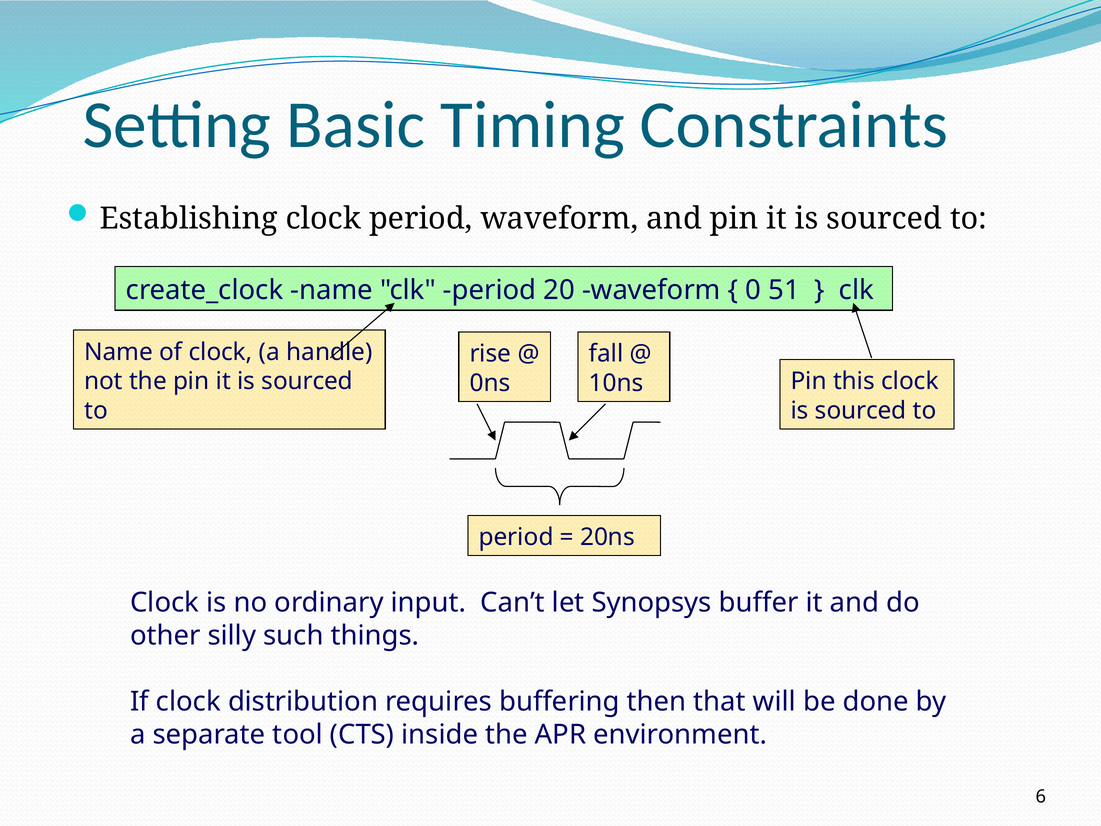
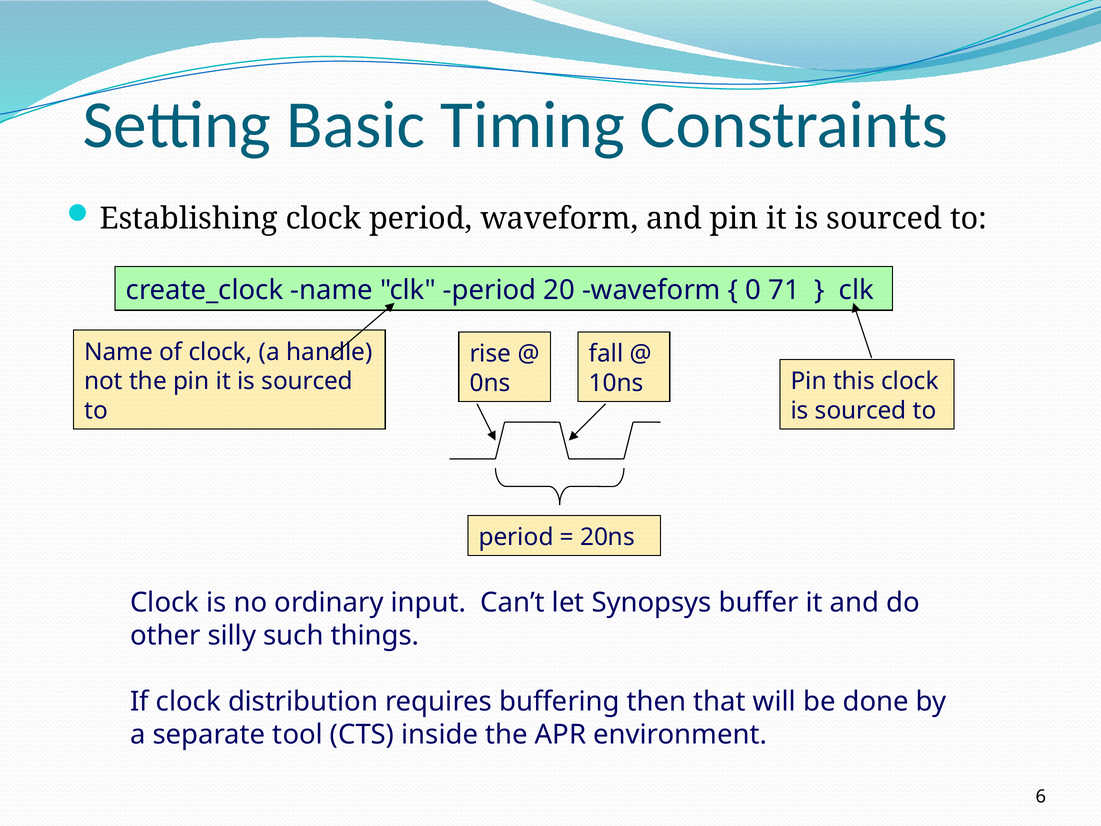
51: 51 -> 71
